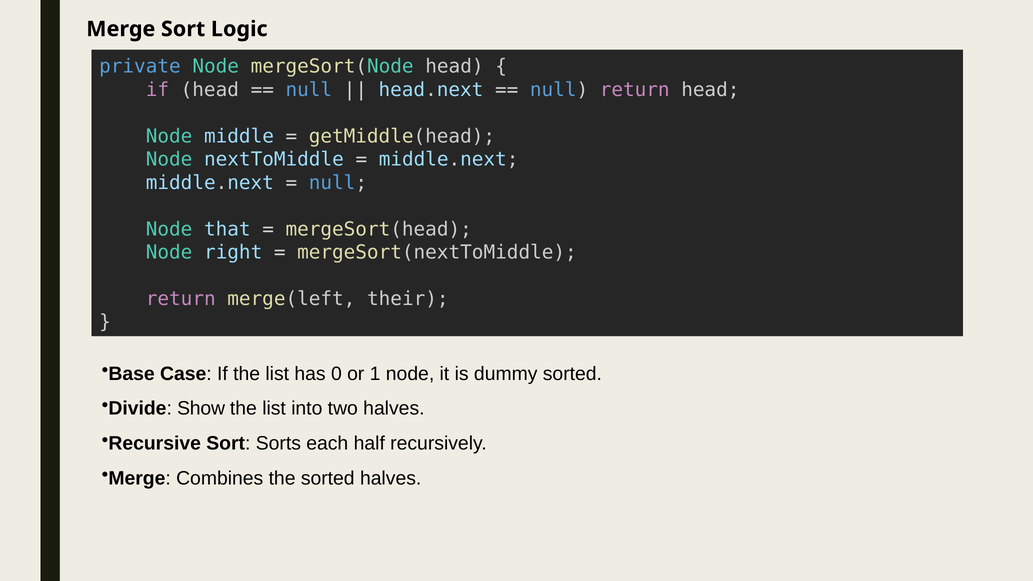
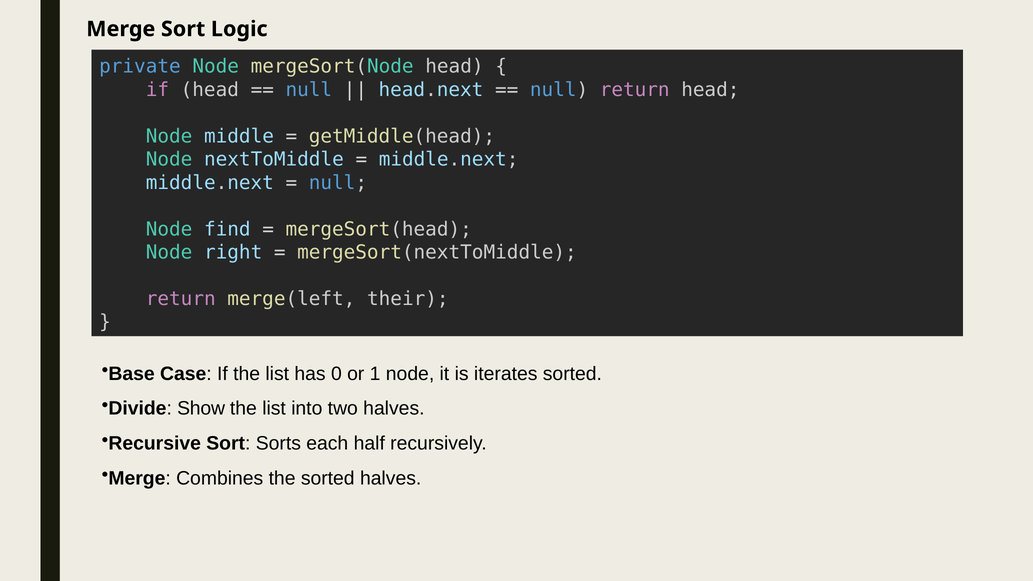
that: that -> find
dummy: dummy -> iterates
